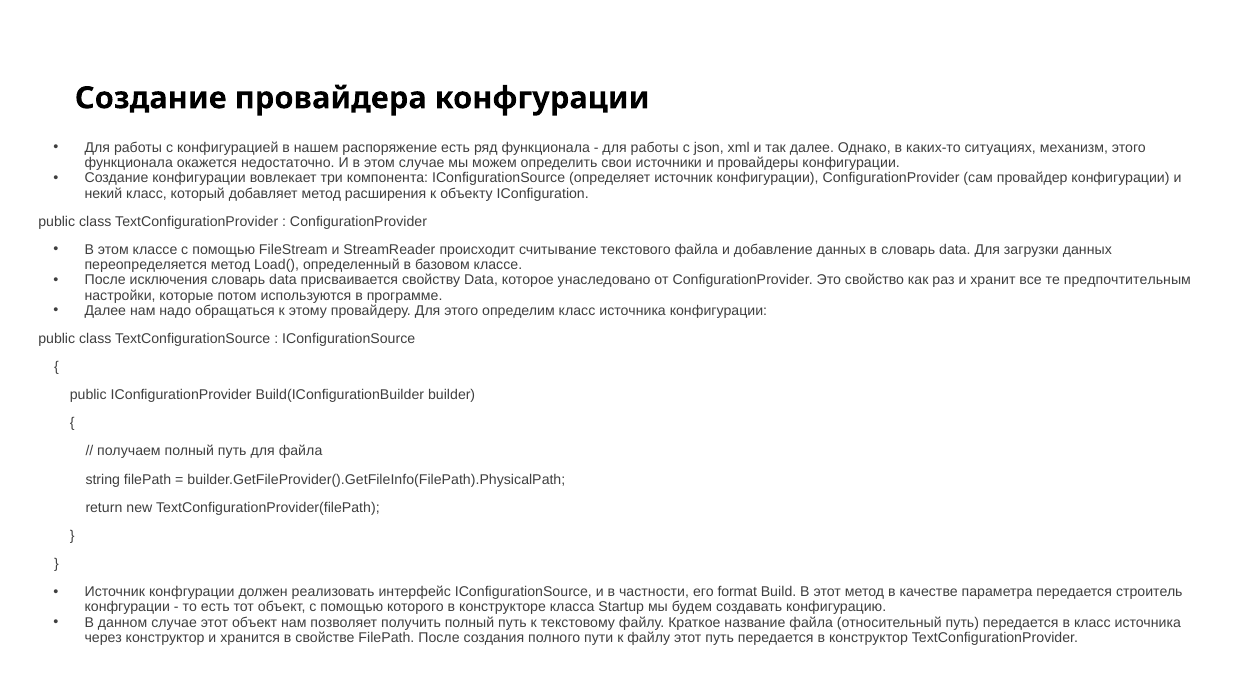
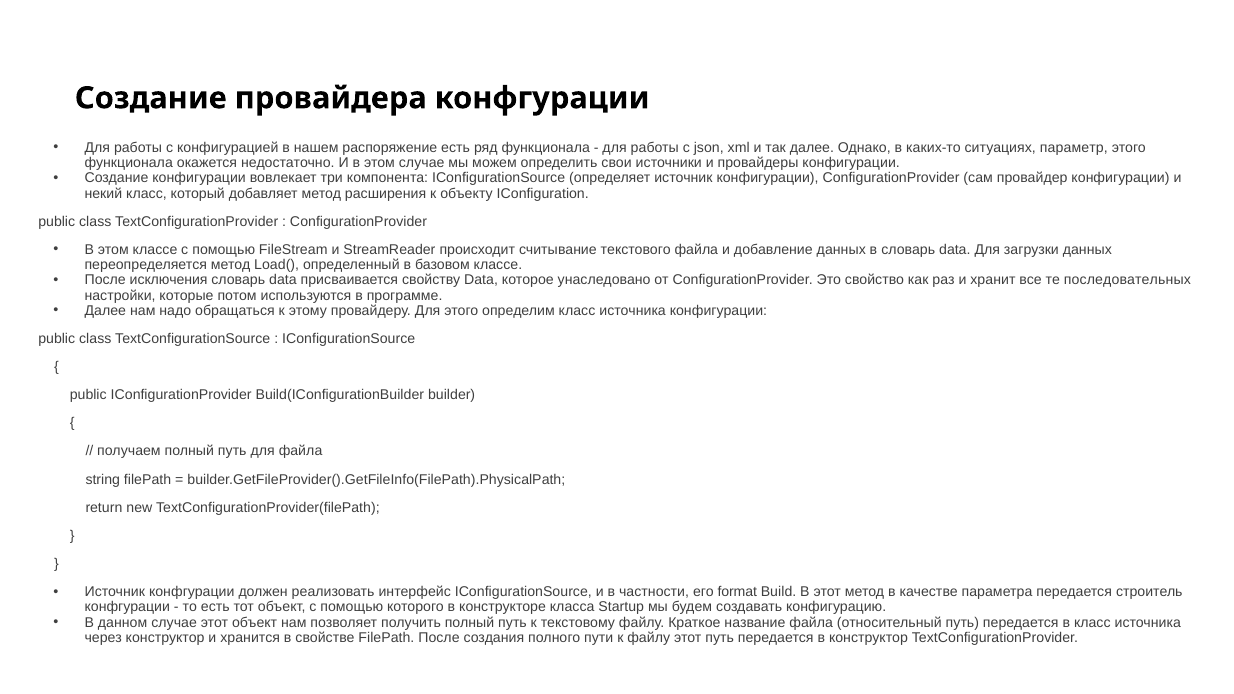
механизм: механизм -> параметр
предпочтительным: предпочтительным -> последовательных
